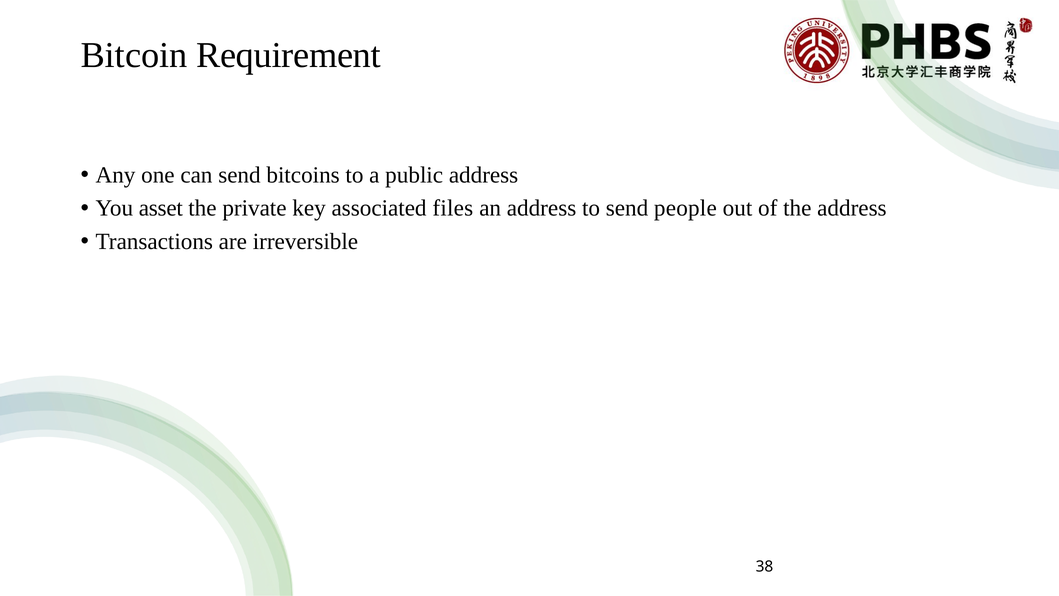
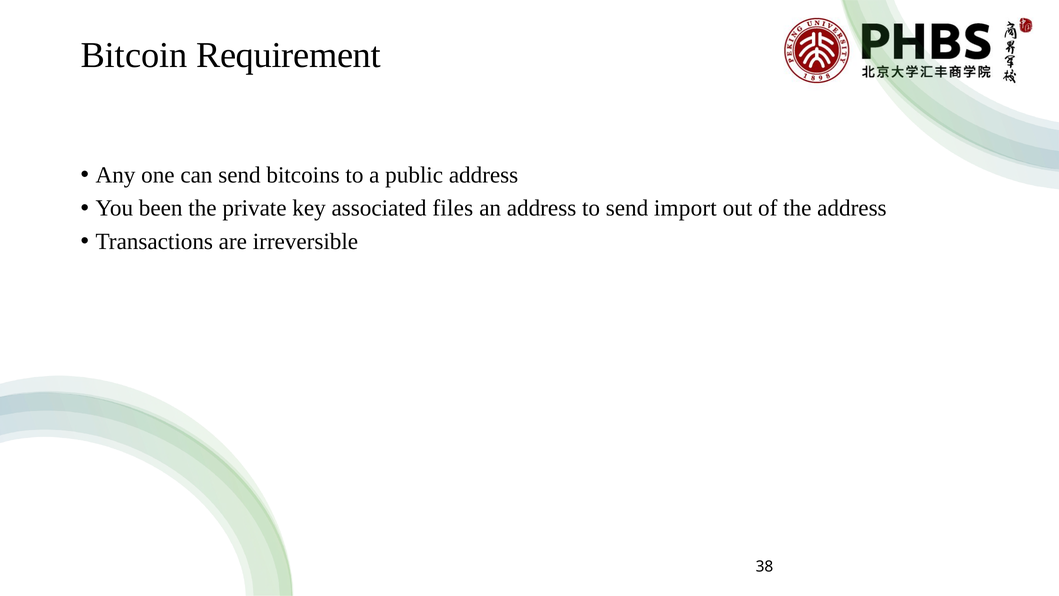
asset: asset -> been
people: people -> import
